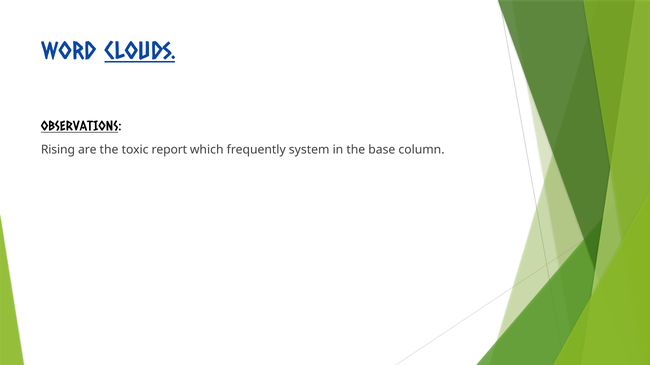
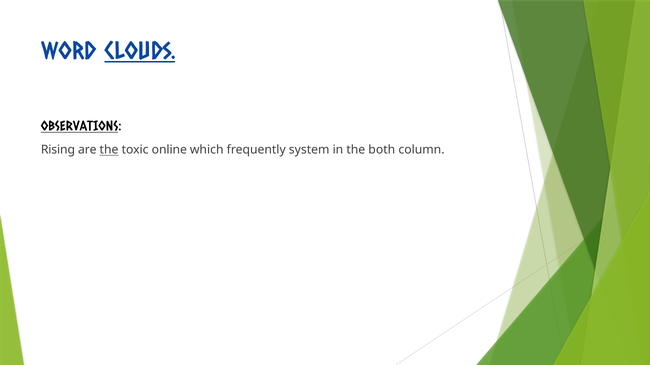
the at (109, 150) underline: none -> present
report: report -> online
base: base -> both
